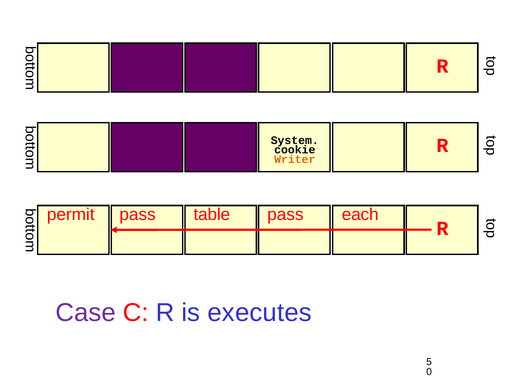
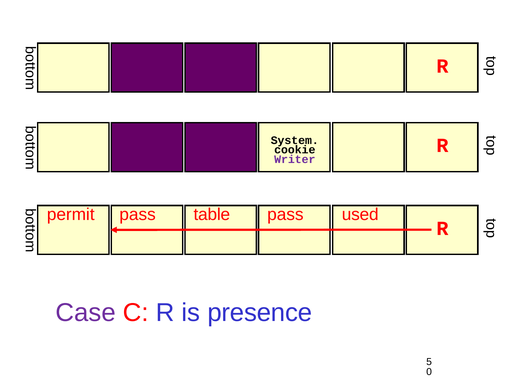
Writer colour: orange -> purple
each: each -> used
executes: executes -> presence
